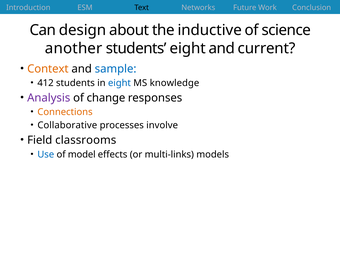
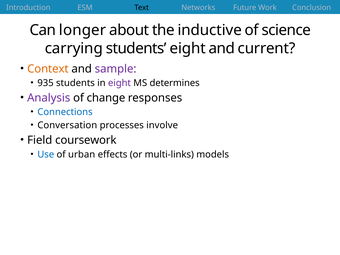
design: design -> longer
another: another -> carrying
sample colour: blue -> purple
412: 412 -> 935
eight at (119, 83) colour: blue -> purple
knowledge: knowledge -> determines
Connections colour: orange -> blue
Collaborative: Collaborative -> Conversation
classrooms: classrooms -> coursework
model: model -> urban
